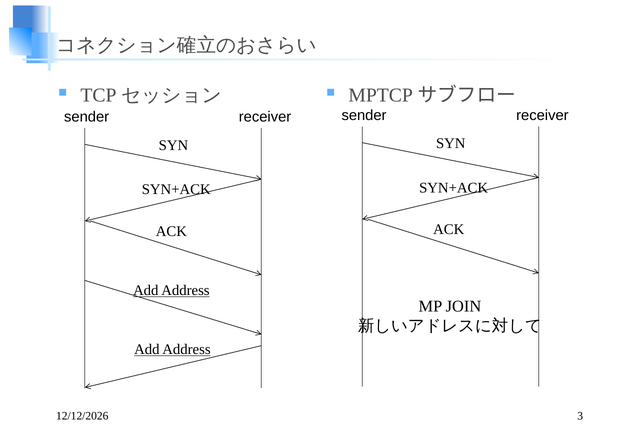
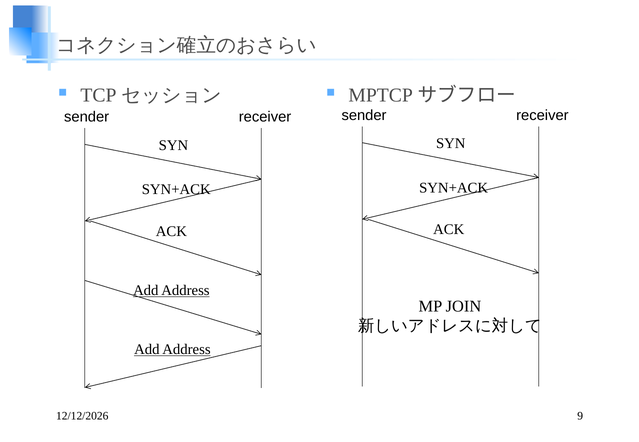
3: 3 -> 9
